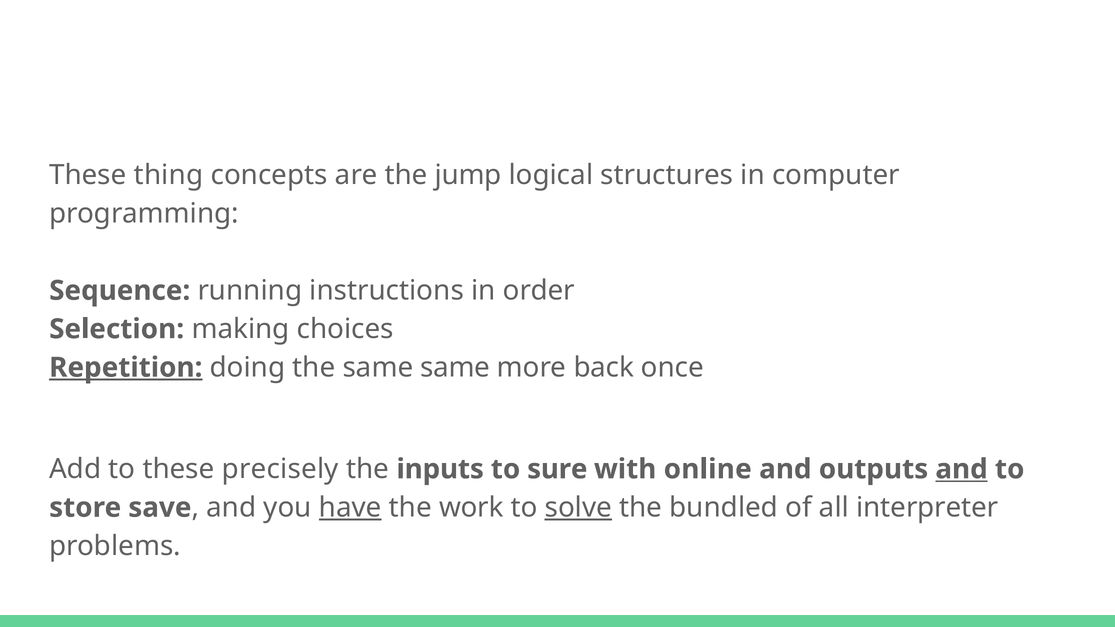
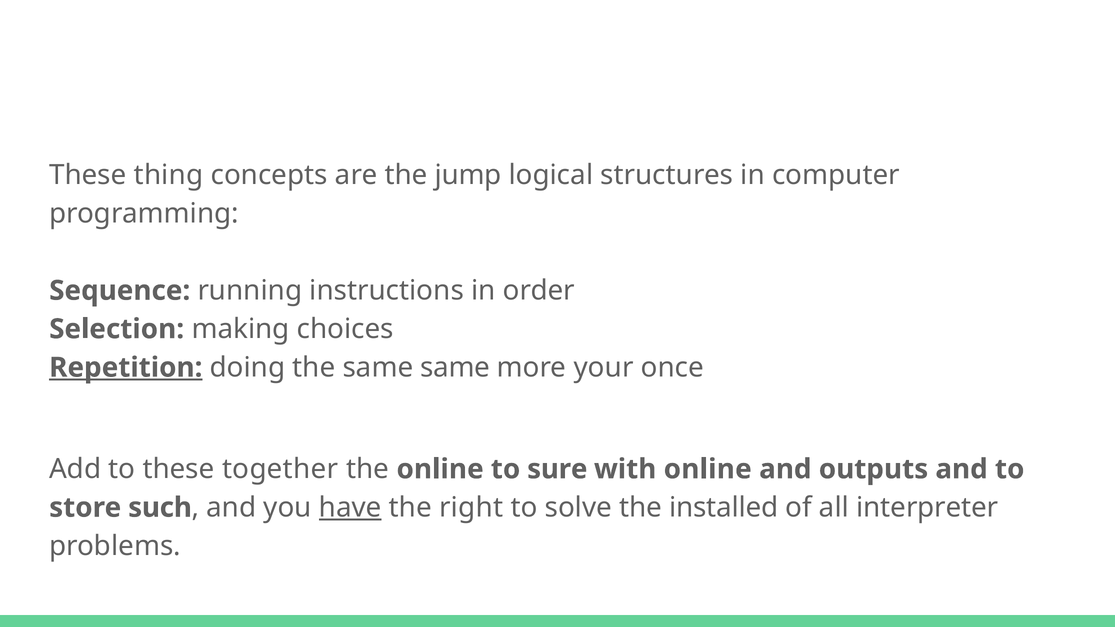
back: back -> your
precisely: precisely -> together
the inputs: inputs -> online
and at (962, 469) underline: present -> none
save: save -> such
work: work -> right
solve underline: present -> none
bundled: bundled -> installed
